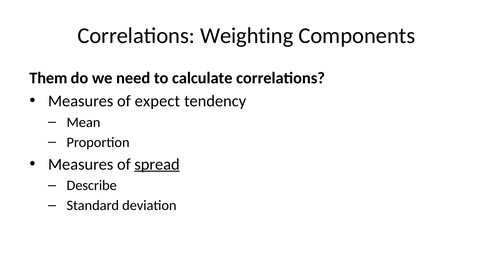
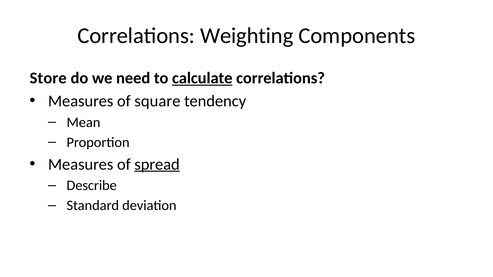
Them: Them -> Store
calculate underline: none -> present
expect: expect -> square
